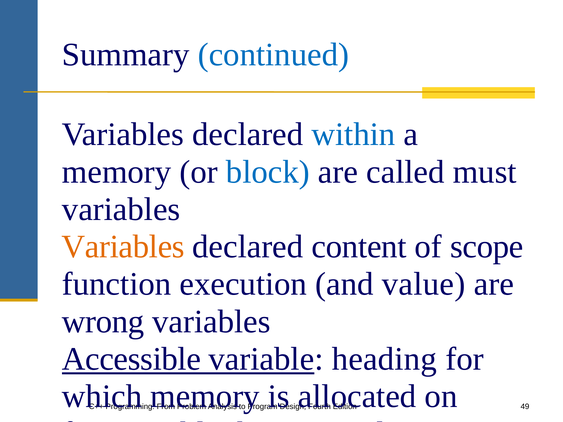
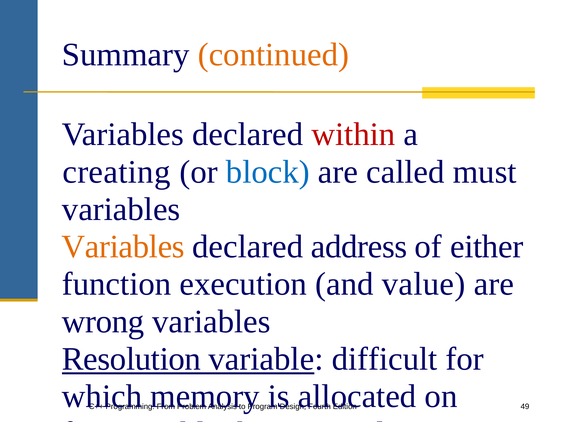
continued colour: blue -> orange
within colour: blue -> red
memory at (117, 172): memory -> creating
content: content -> address
scope: scope -> either
Accessible: Accessible -> Resolution
heading: heading -> difficult
